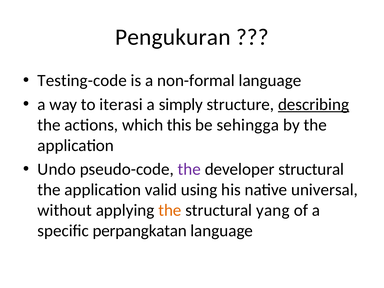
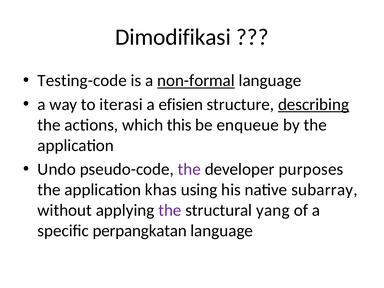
Pengukuran: Pengukuran -> Dimodifikasi
non-formal underline: none -> present
simply: simply -> efisien
sehingga: sehingga -> enqueue
developer structural: structural -> purposes
valid: valid -> khas
universal: universal -> subarray
the at (170, 210) colour: orange -> purple
